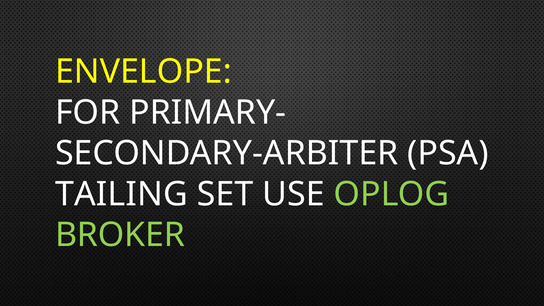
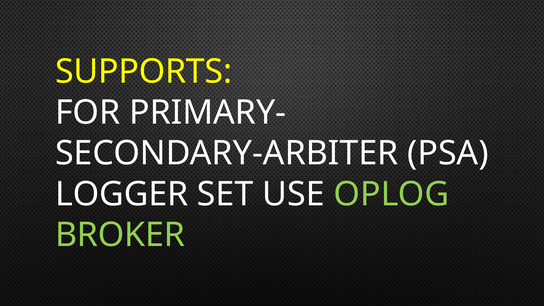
ENVELOPE: ENVELOPE -> SUPPORTS
TAILING: TAILING -> LOGGER
